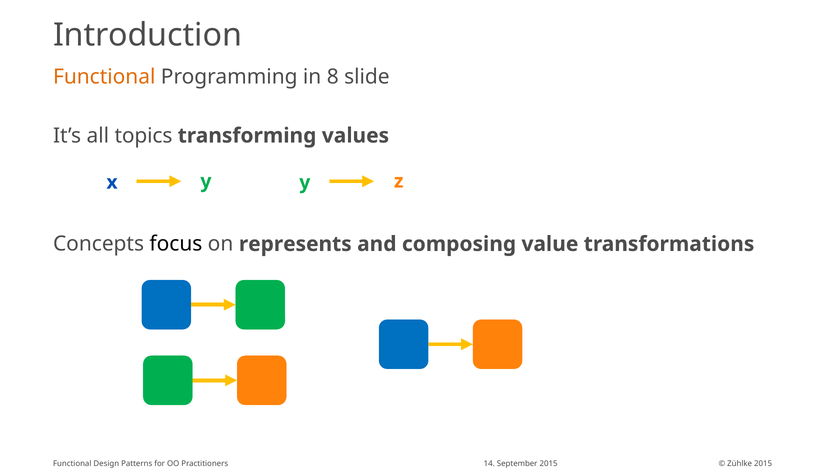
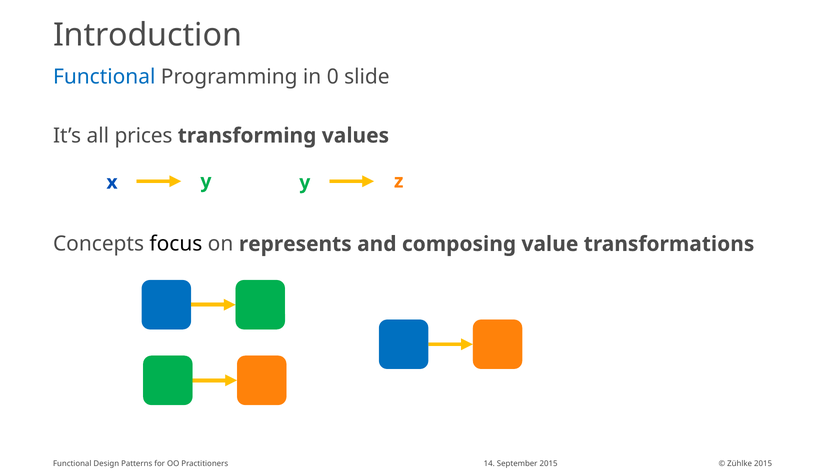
Functional at (104, 77) colour: orange -> blue
8: 8 -> 0
topics: topics -> prices
